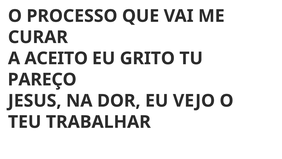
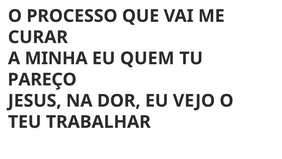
ACEITO: ACEITO -> MINHA
GRITO: GRITO -> QUEM
